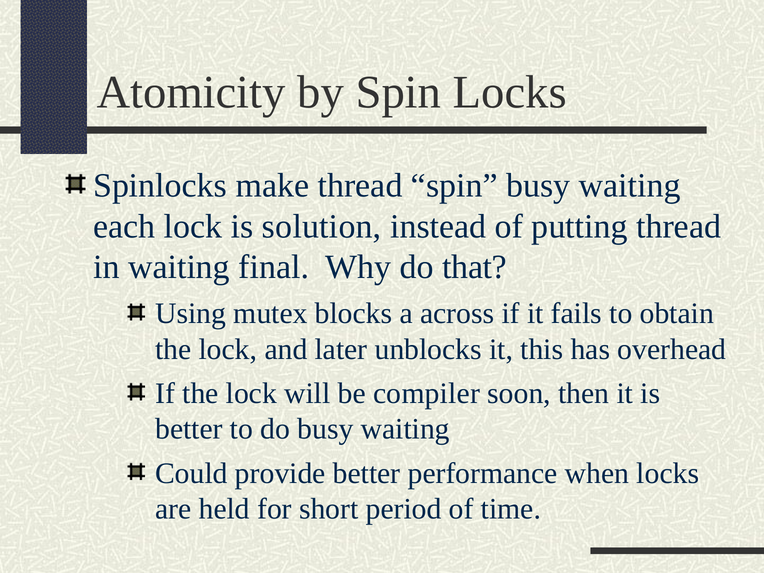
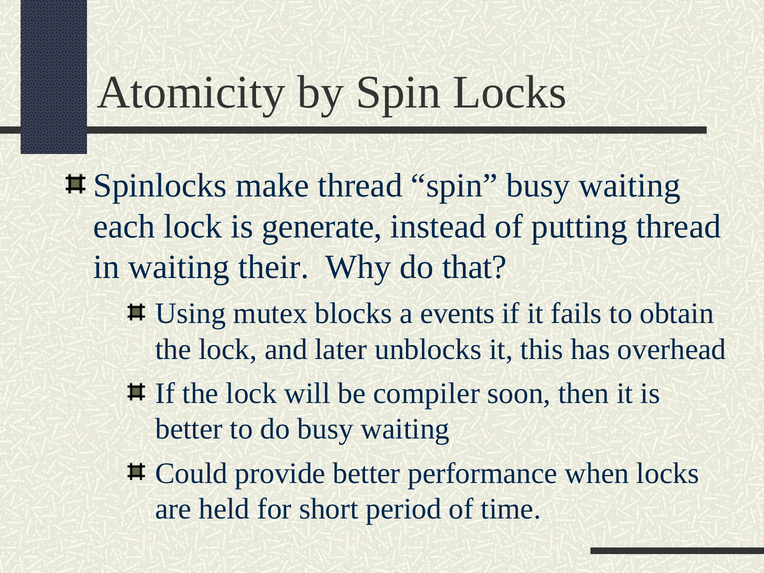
solution: solution -> generate
final: final -> their
across: across -> events
